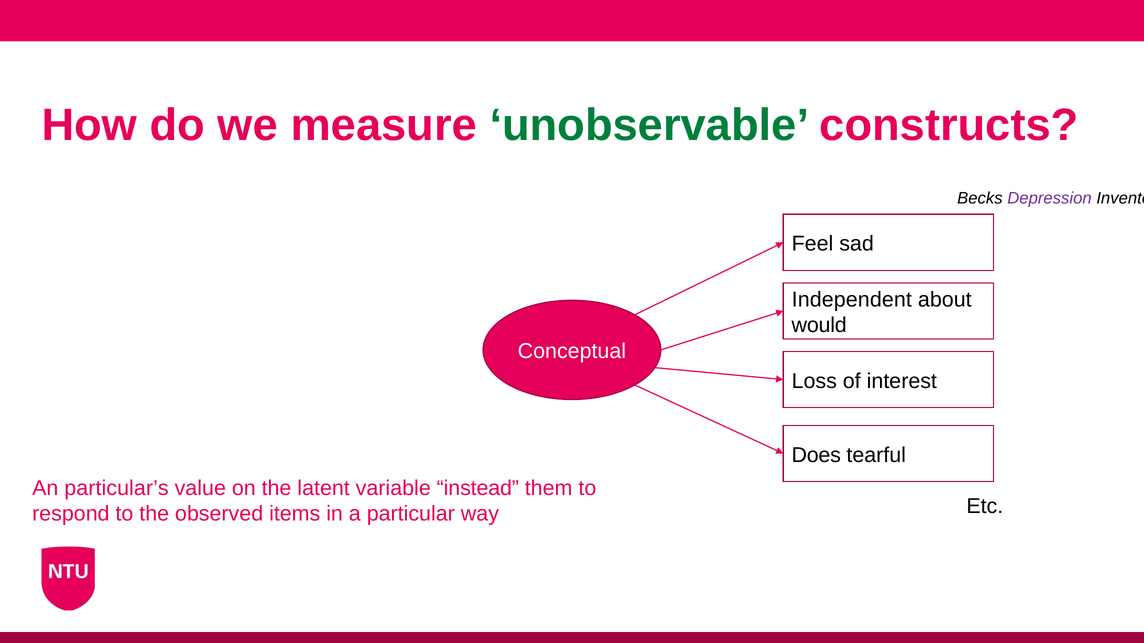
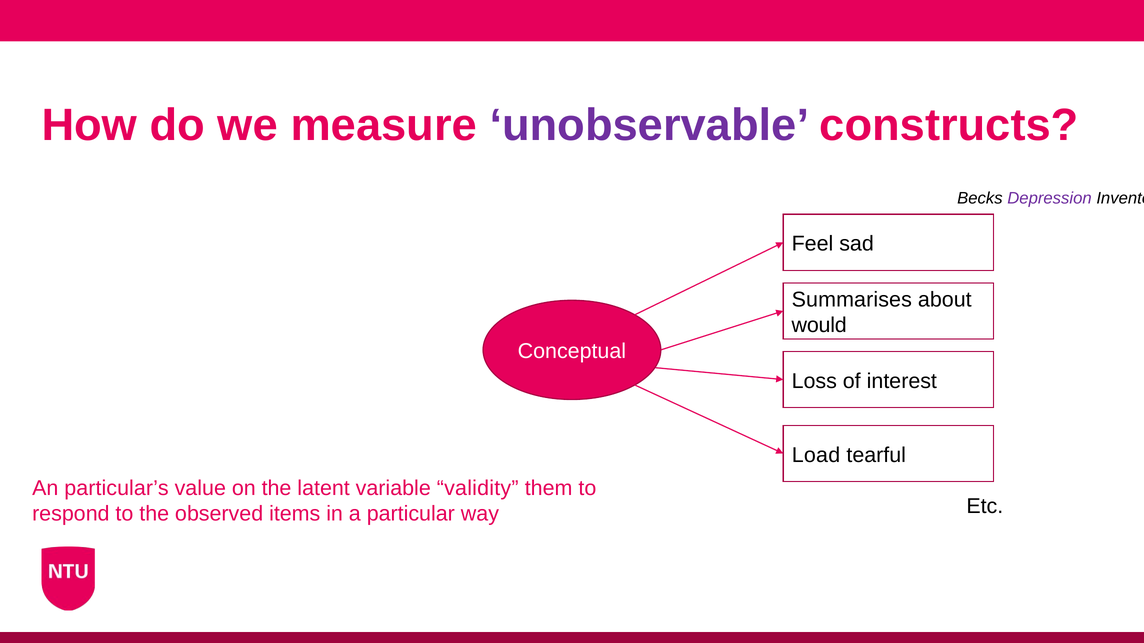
unobservable colour: green -> purple
Independent: Independent -> Summarises
Does: Does -> Load
instead: instead -> validity
